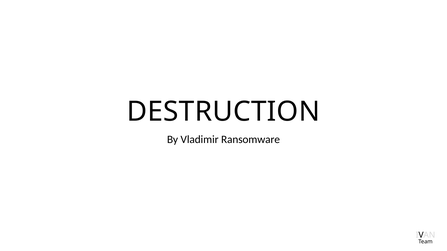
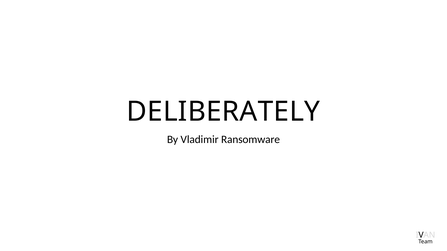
DESTRUCTION: DESTRUCTION -> DELIBERATELY
